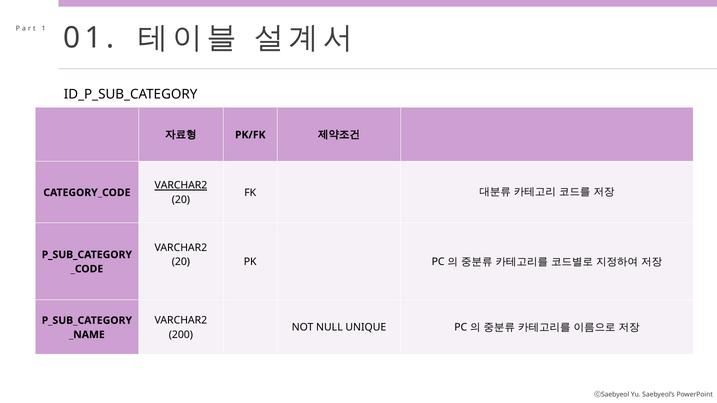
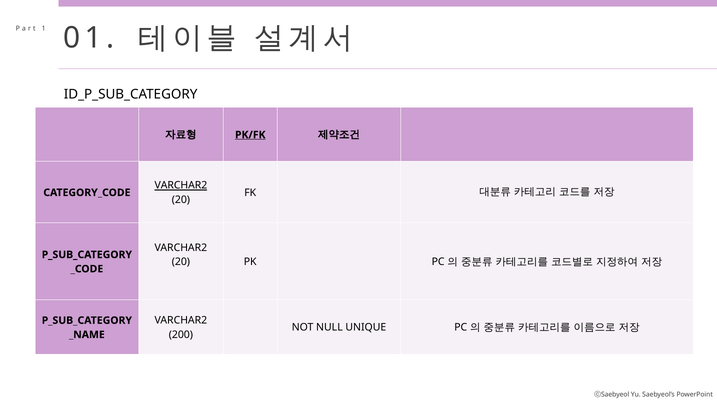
PK/FK underline: none -> present
